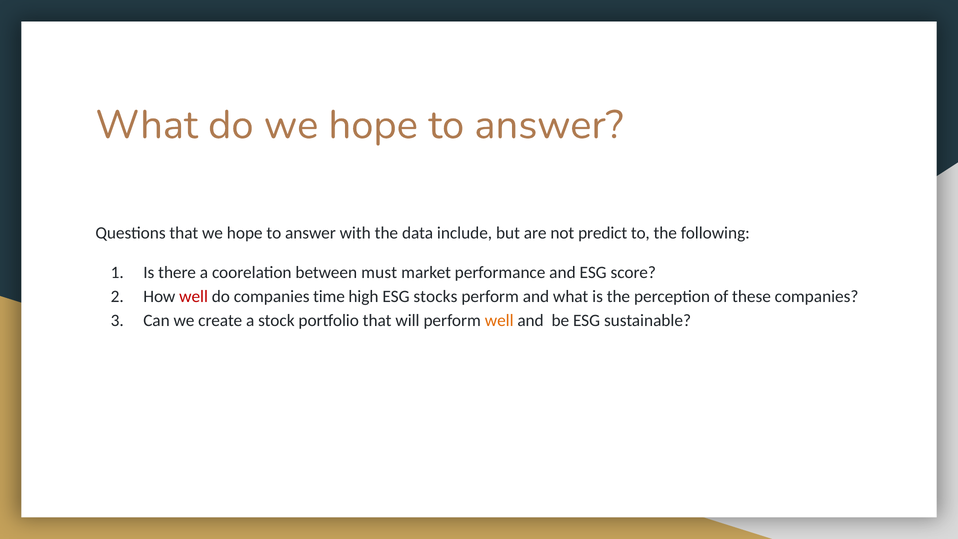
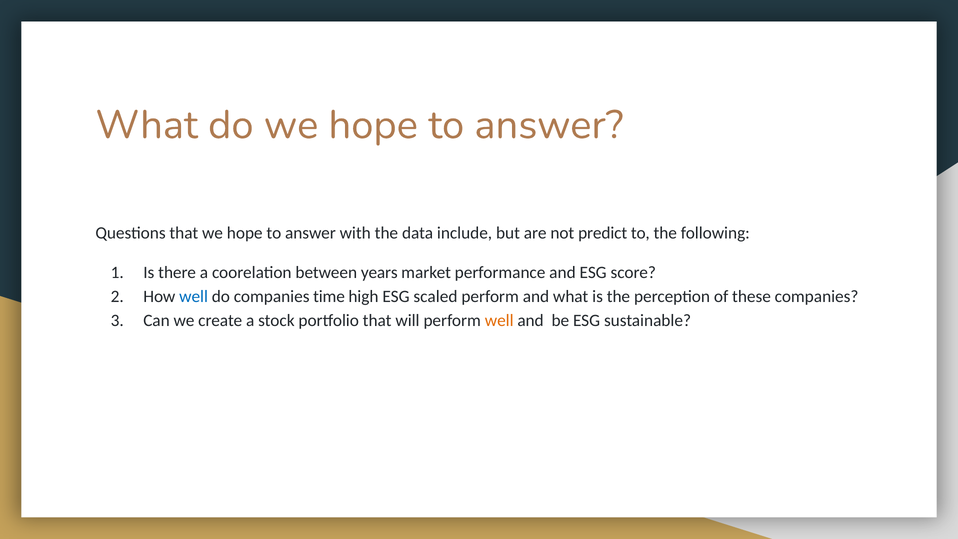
must: must -> years
well at (194, 297) colour: red -> blue
stocks: stocks -> scaled
